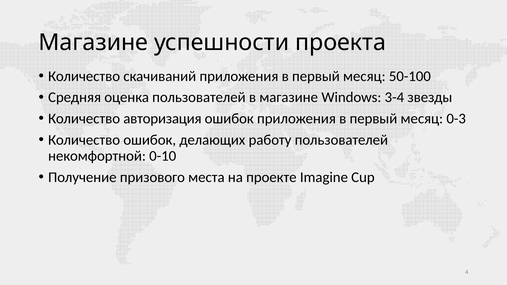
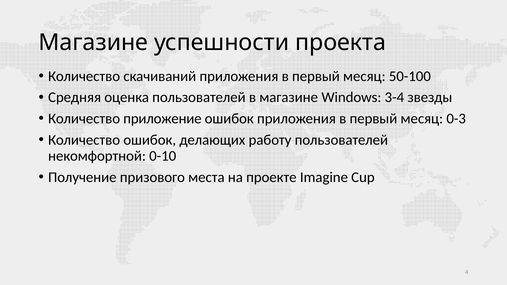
авторизация: авторизация -> приложение
